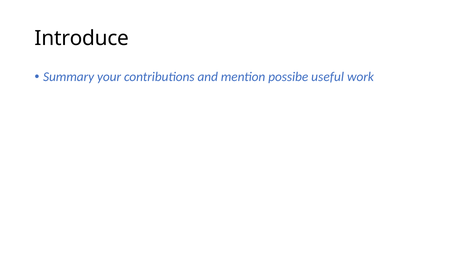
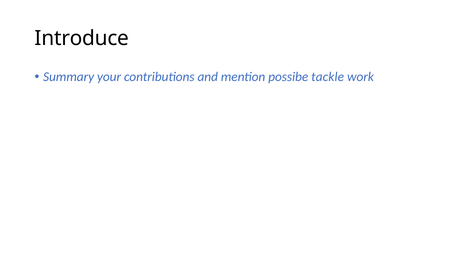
useful: useful -> tackle
